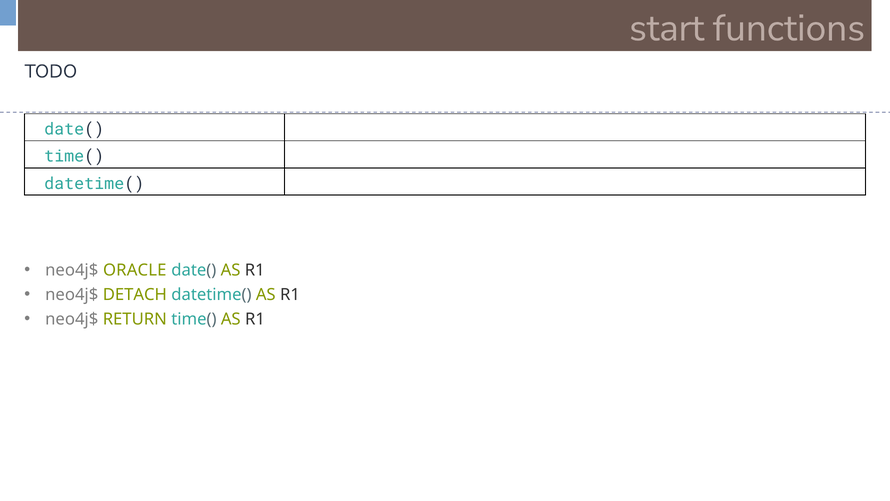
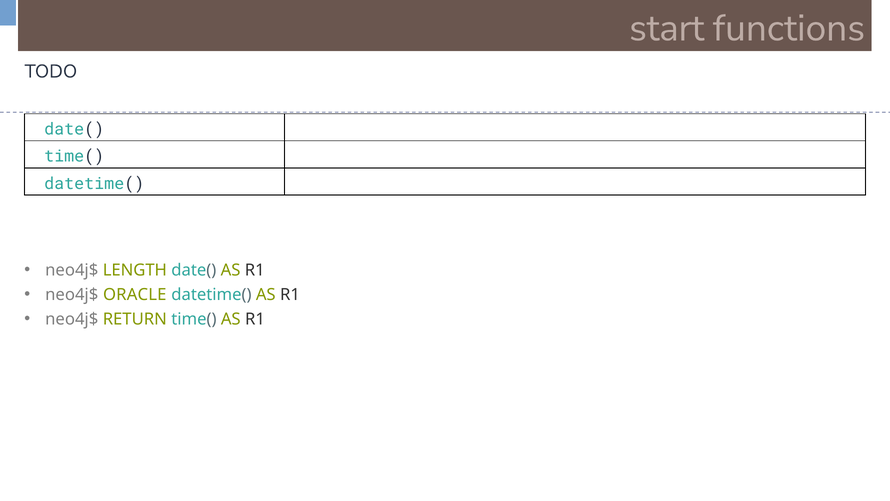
ORACLE: ORACLE -> LENGTH
DETACH: DETACH -> ORACLE
